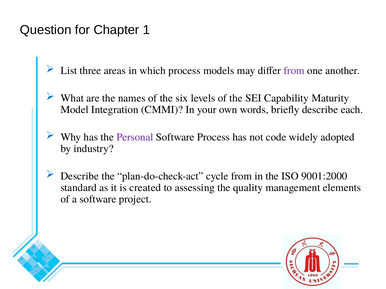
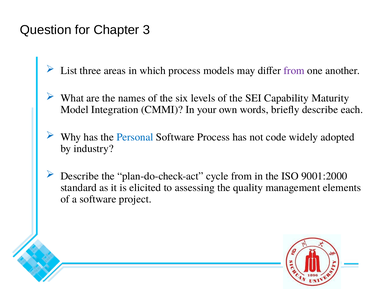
1: 1 -> 3
Personal colour: purple -> blue
created: created -> elicited
